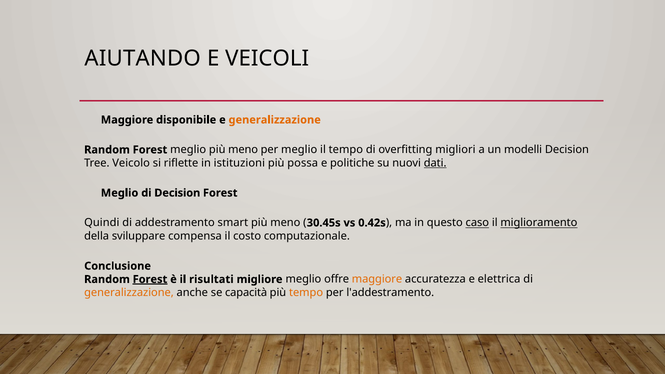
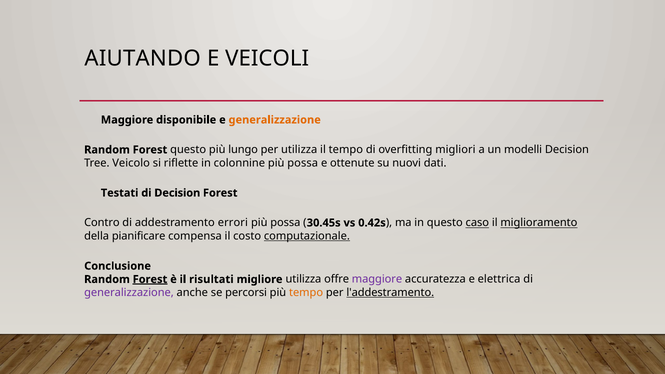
Forest meglio: meglio -> questo
meno at (243, 150): meno -> lungo
per meglio: meglio -> utilizza
istituzioni: istituzioni -> colonnine
politiche: politiche -> ottenute
dati underline: present -> none
Meglio at (120, 193): Meglio -> Testati
Quindi: Quindi -> Contro
smart: smart -> errori
meno at (285, 223): meno -> possa
sviluppare: sviluppare -> pianificare
computazionale underline: none -> present
migliore meglio: meglio -> utilizza
maggiore at (377, 279) colour: orange -> purple
generalizzazione at (129, 293) colour: orange -> purple
capacità: capacità -> percorsi
l'addestramento underline: none -> present
